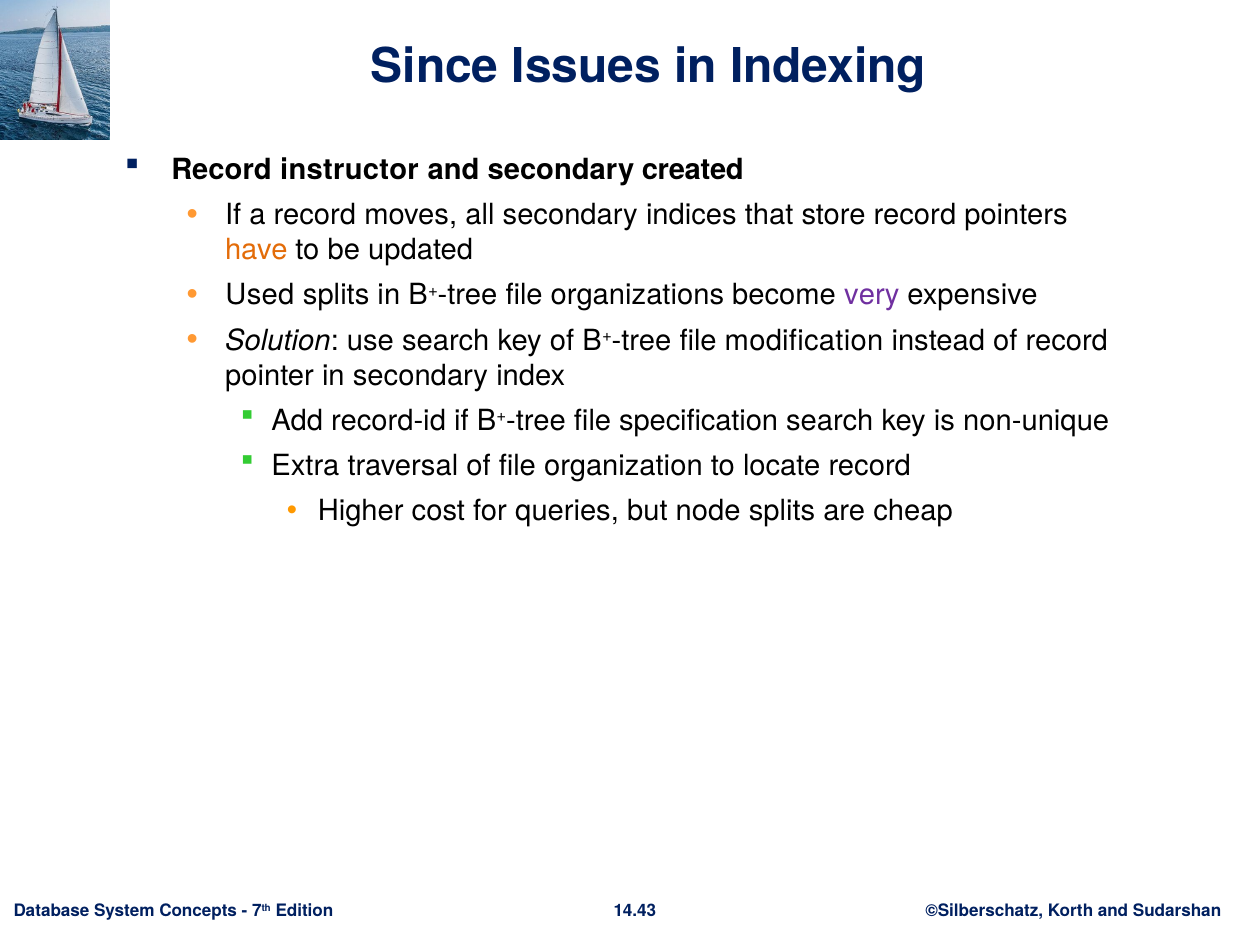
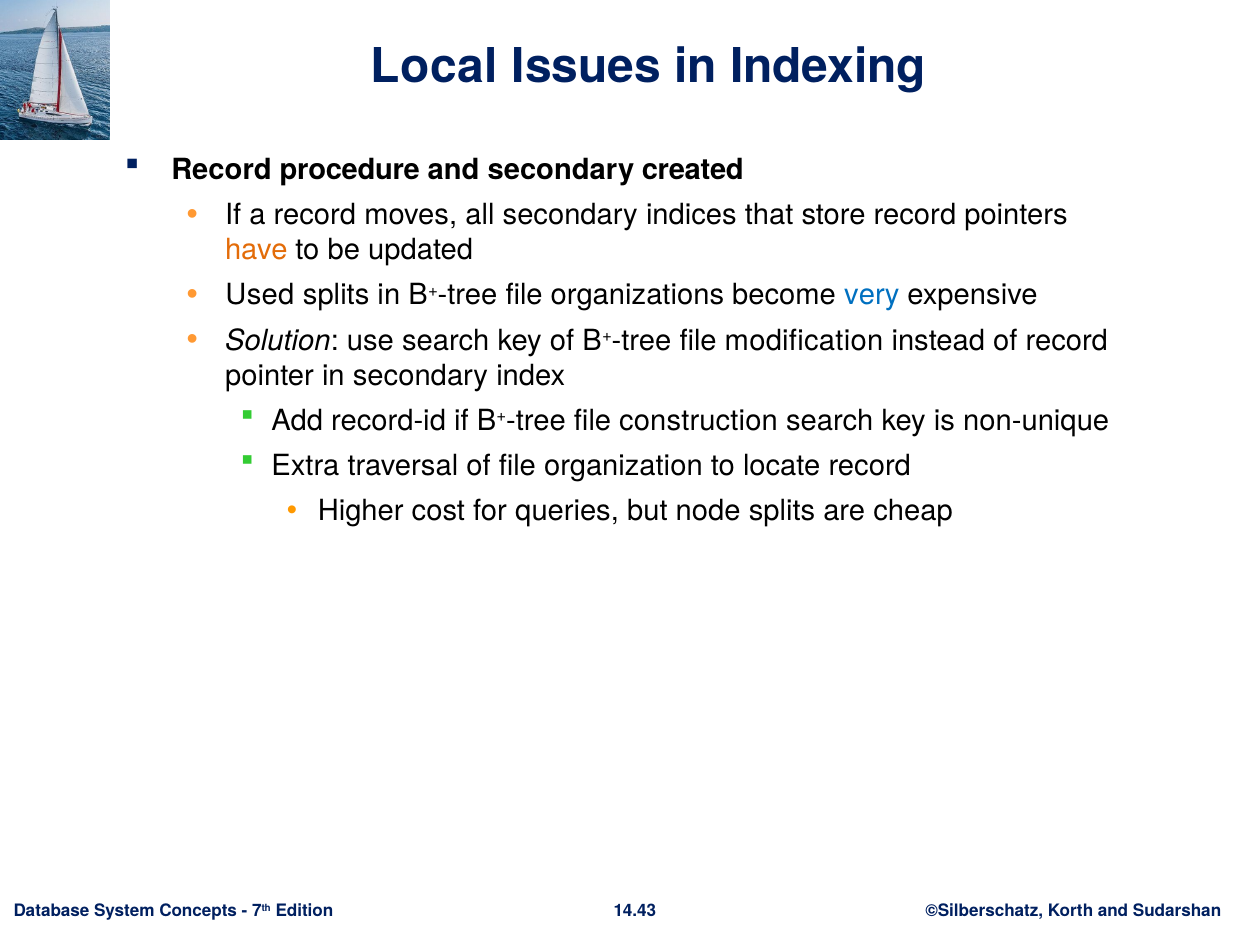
Since: Since -> Local
instructor: instructor -> procedure
very colour: purple -> blue
specification: specification -> construction
